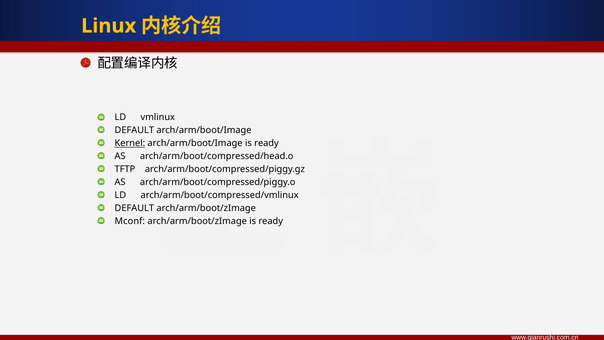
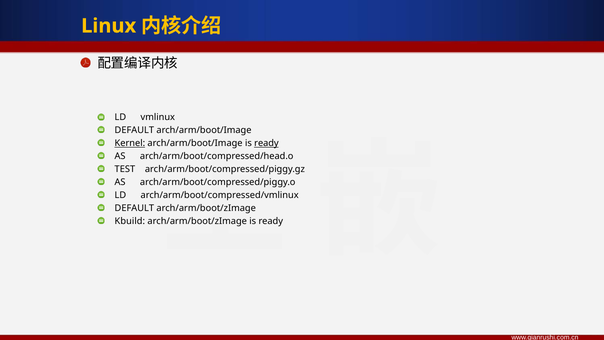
ready at (266, 143) underline: none -> present
TFTP: TFTP -> TEST
Mconf: Mconf -> Kbuild
